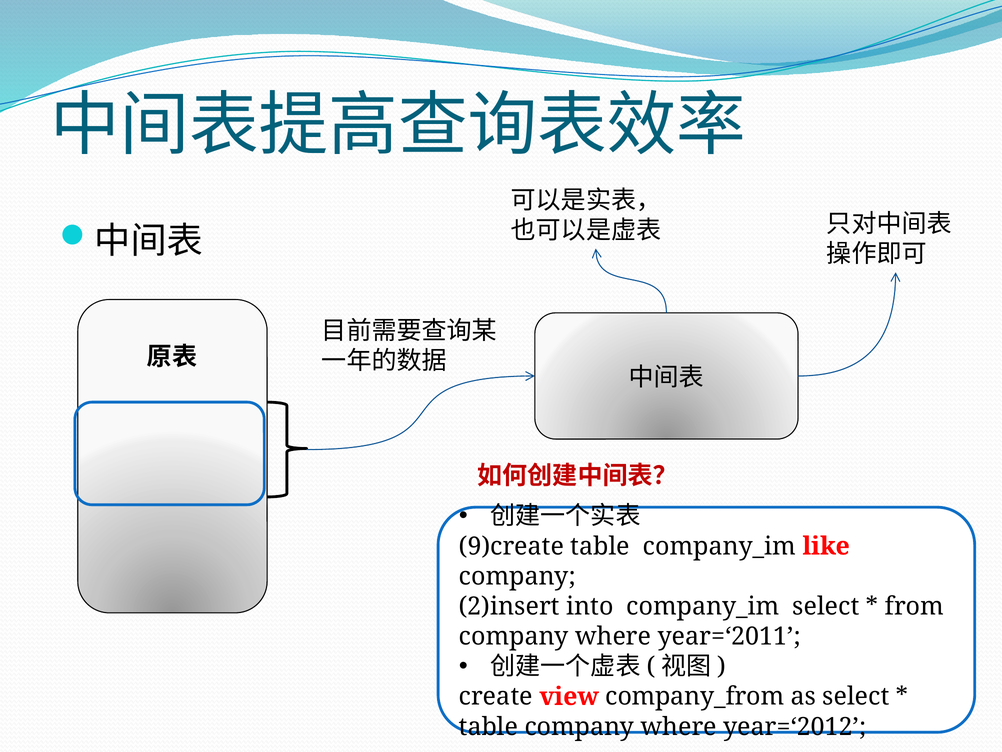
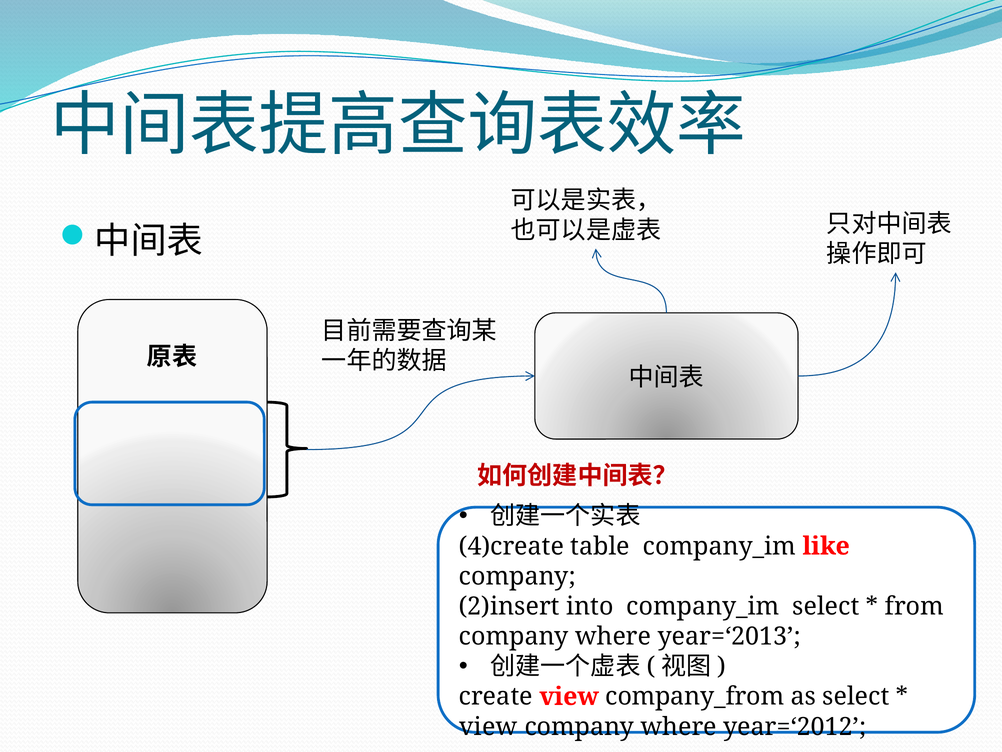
9)create: 9)create -> 4)create
year=‘2011: year=‘2011 -> year=‘2013
table at (489, 726): table -> view
